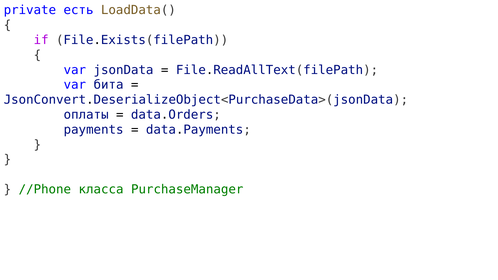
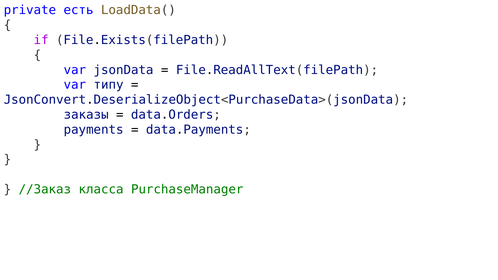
бита: бита -> типу
оплаты: оплаты -> заказы
//Phone: //Phone -> //Заказ
